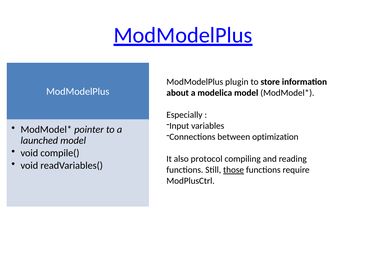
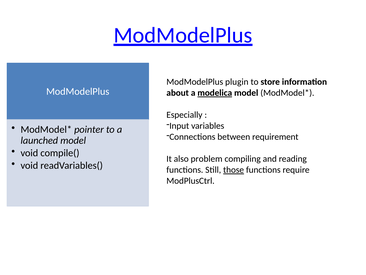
modelica underline: none -> present
optimization: optimization -> requirement
protocol: protocol -> problem
